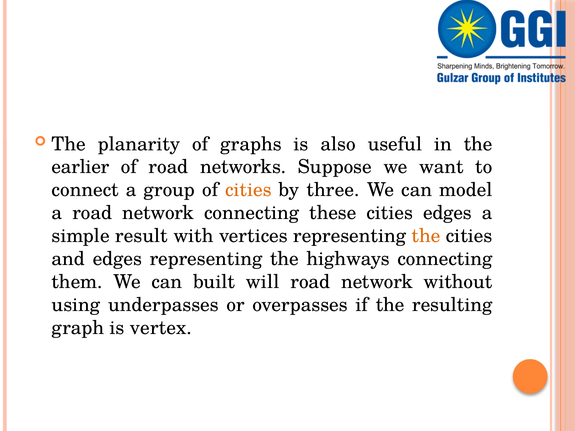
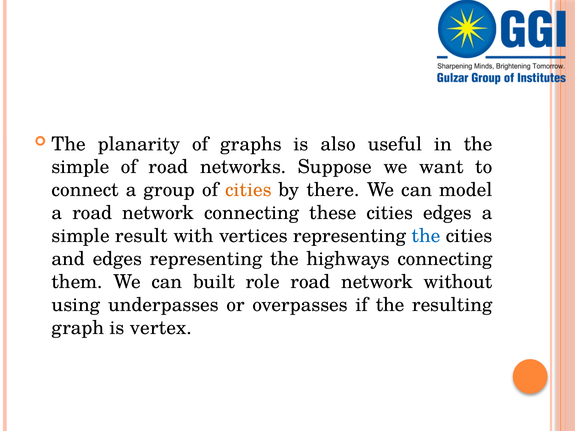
earlier at (80, 167): earlier -> simple
three: three -> there
the at (426, 236) colour: orange -> blue
will: will -> role
